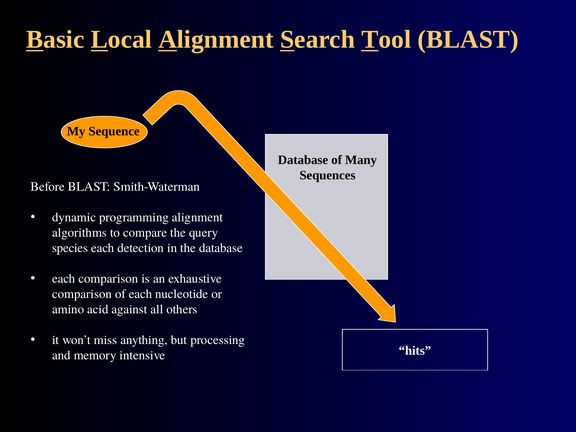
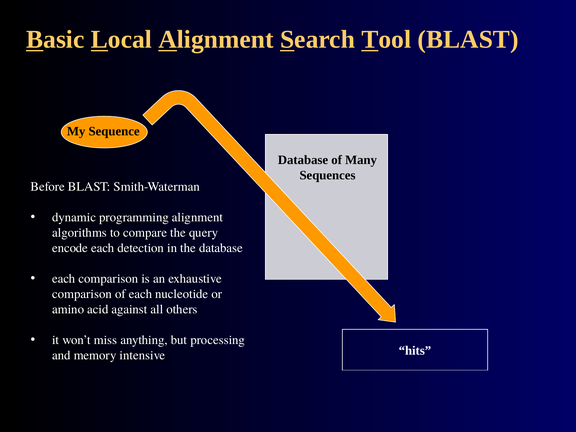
species: species -> encode
